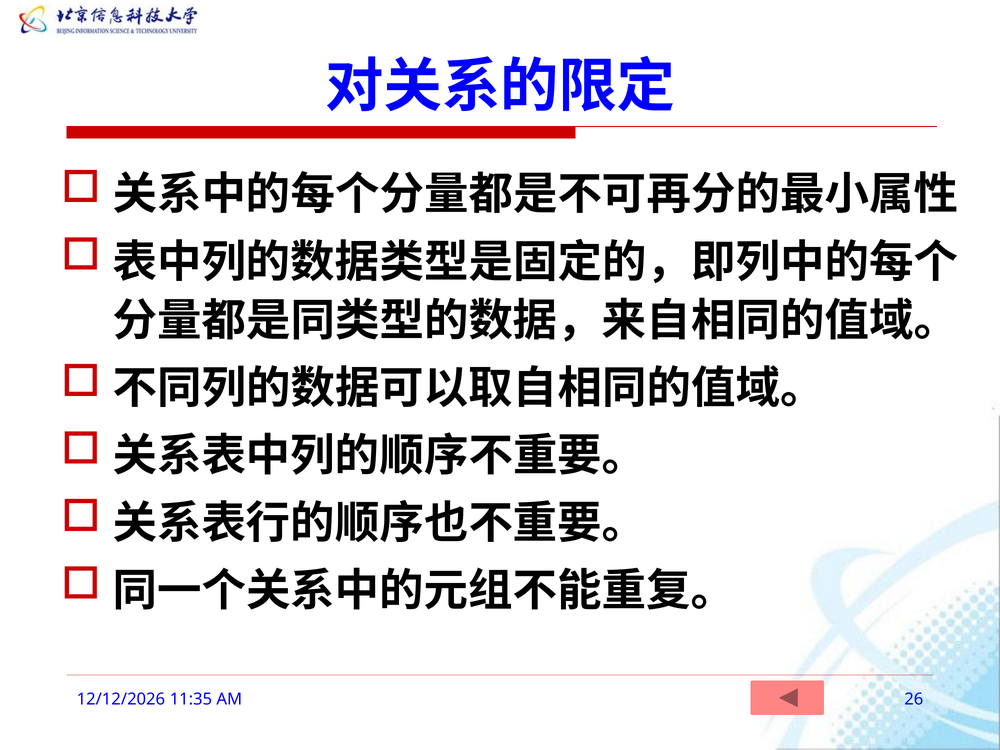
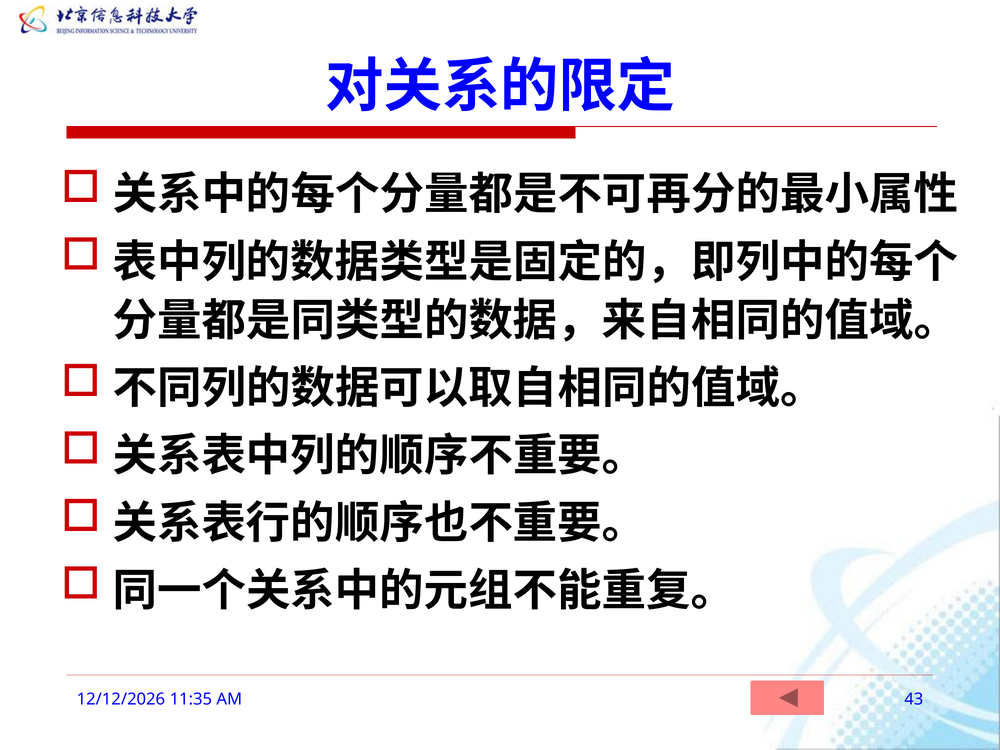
26: 26 -> 43
